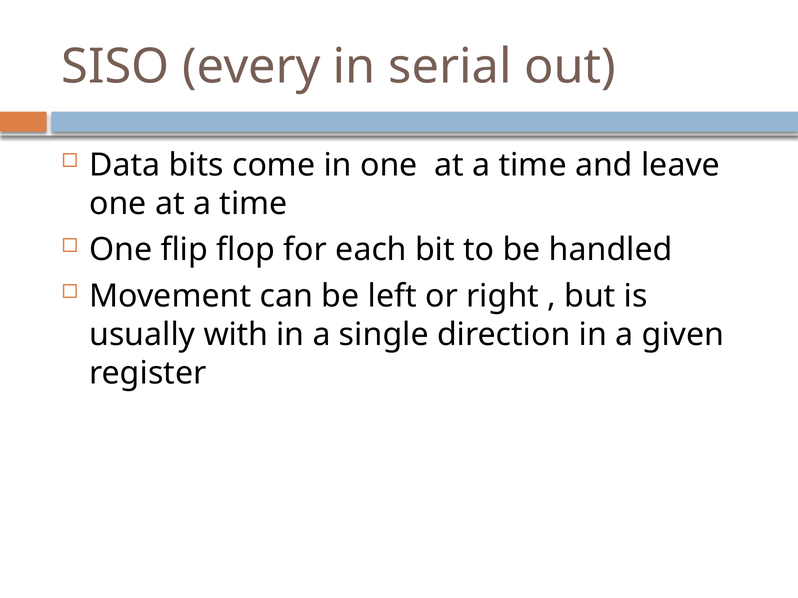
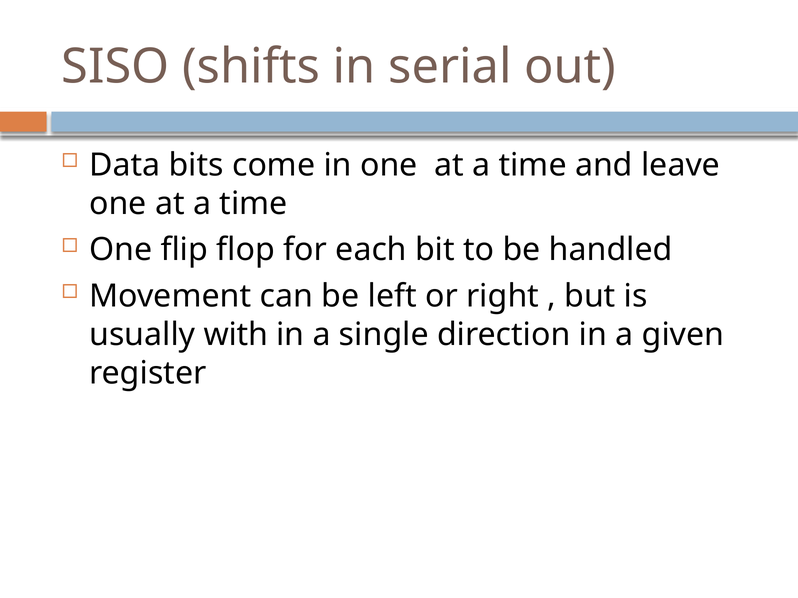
every: every -> shifts
